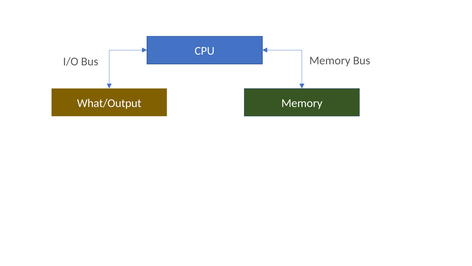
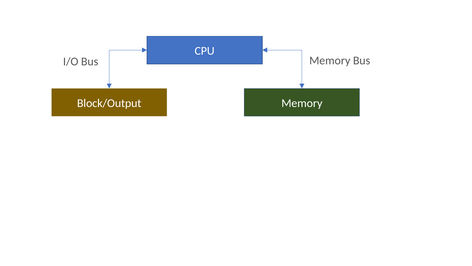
What/Output: What/Output -> Block/Output
